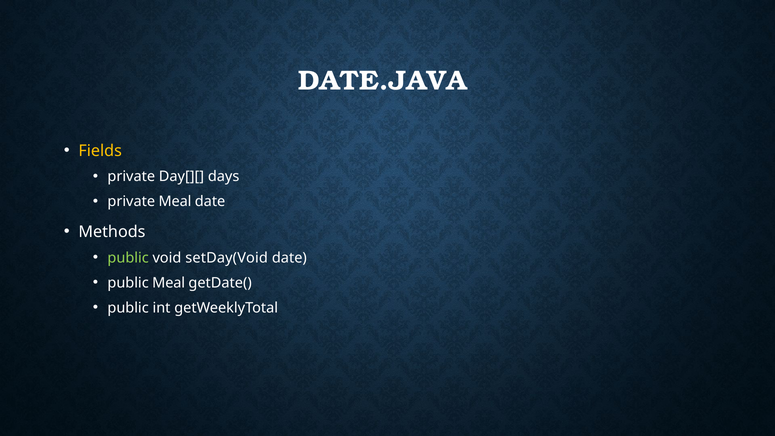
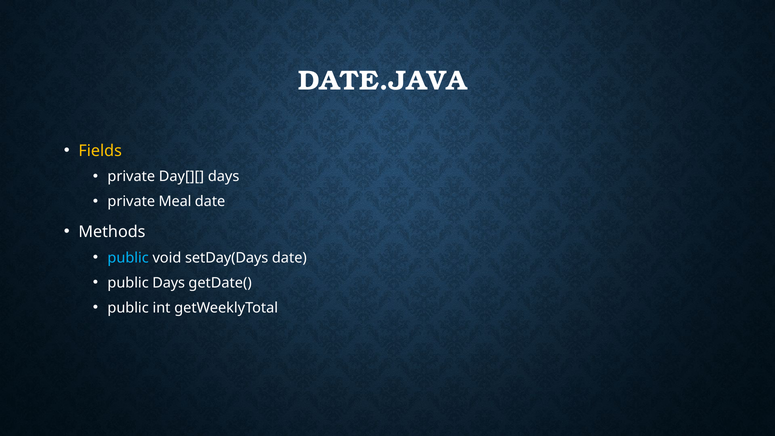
public at (128, 258) colour: light green -> light blue
setDay(Void: setDay(Void -> setDay(Days
public Meal: Meal -> Days
